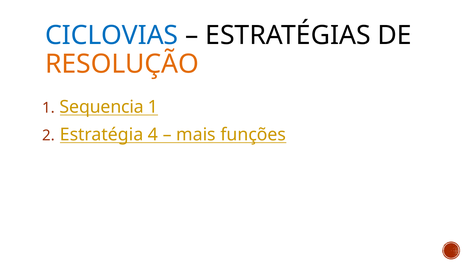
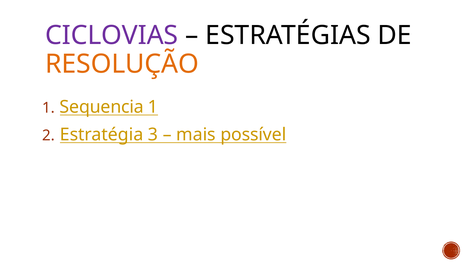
CICLOVIAS colour: blue -> purple
4: 4 -> 3
funções: funções -> possível
